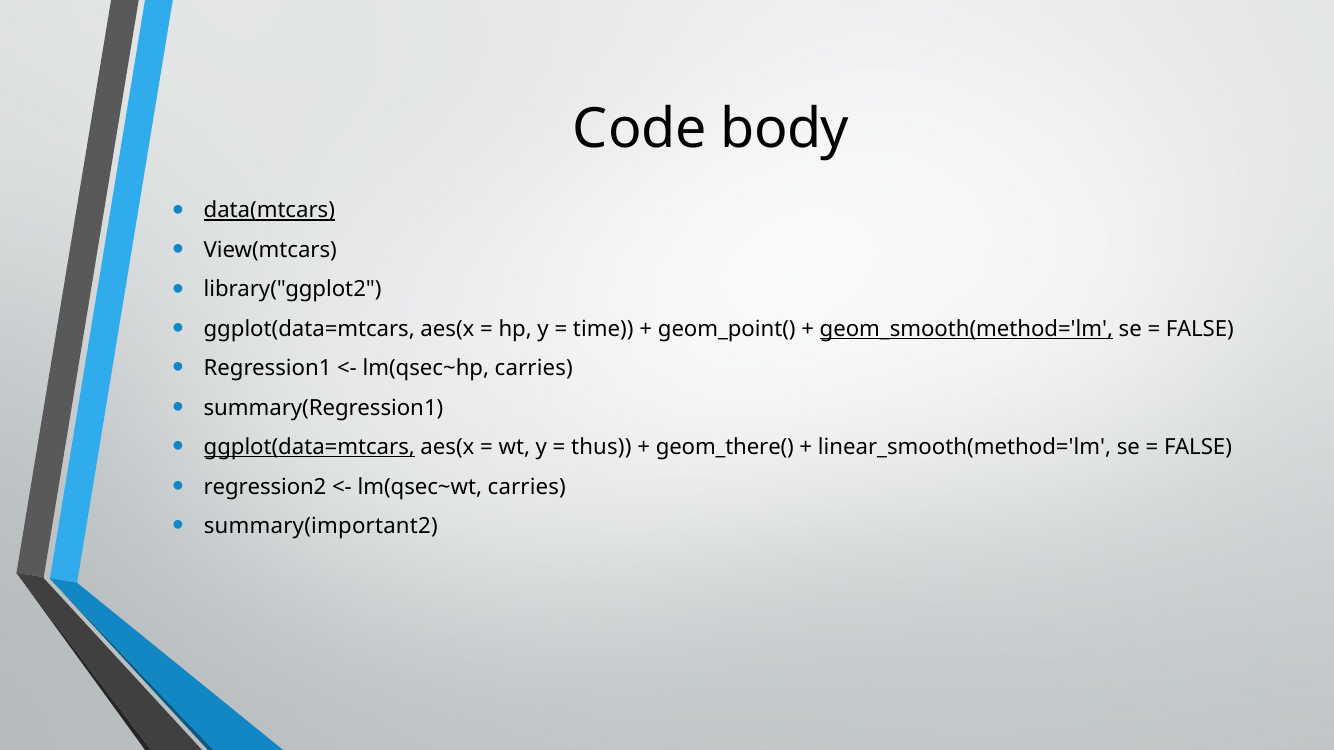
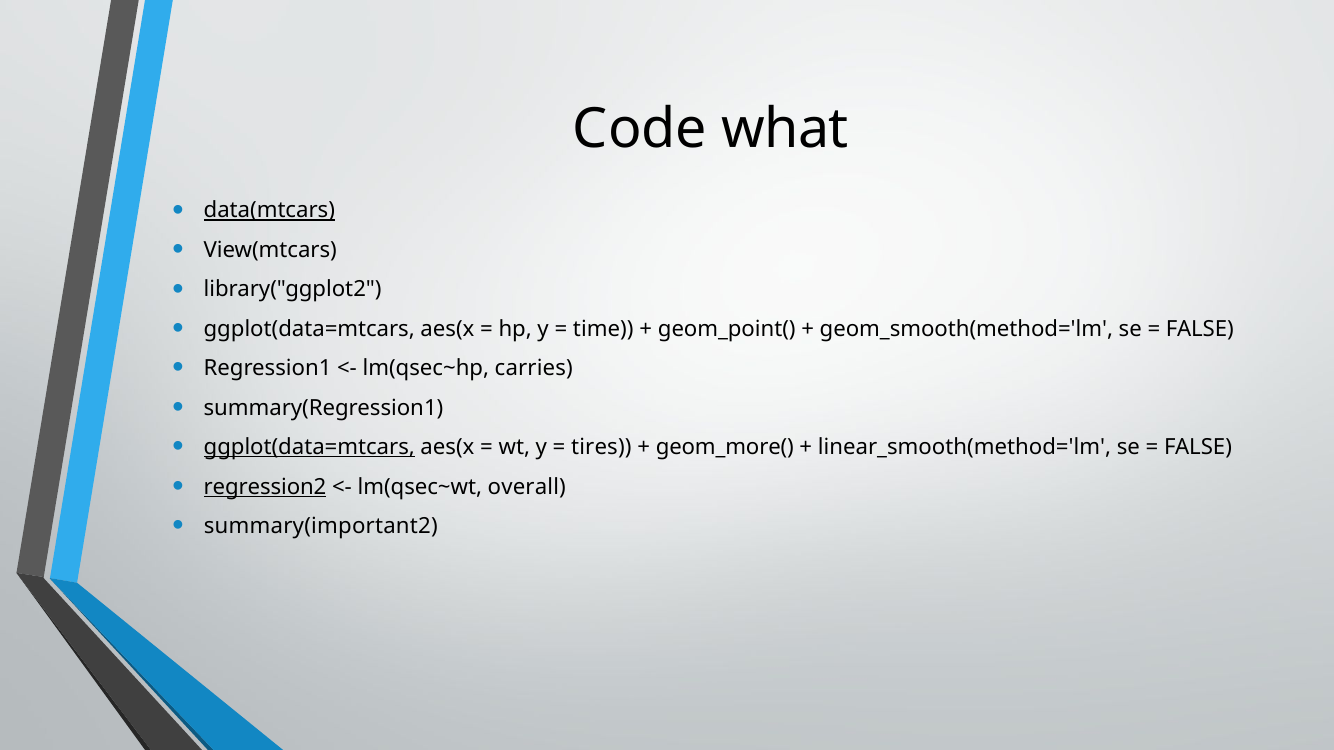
body: body -> what
geom_smooth(method='lm underline: present -> none
thus: thus -> tires
geom_there(: geom_there( -> geom_more(
regression2 underline: none -> present
lm(qsec~wt carries: carries -> overall
